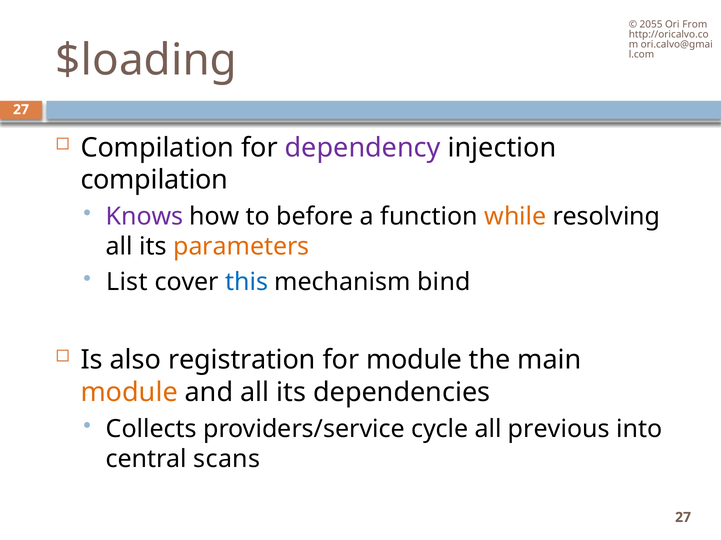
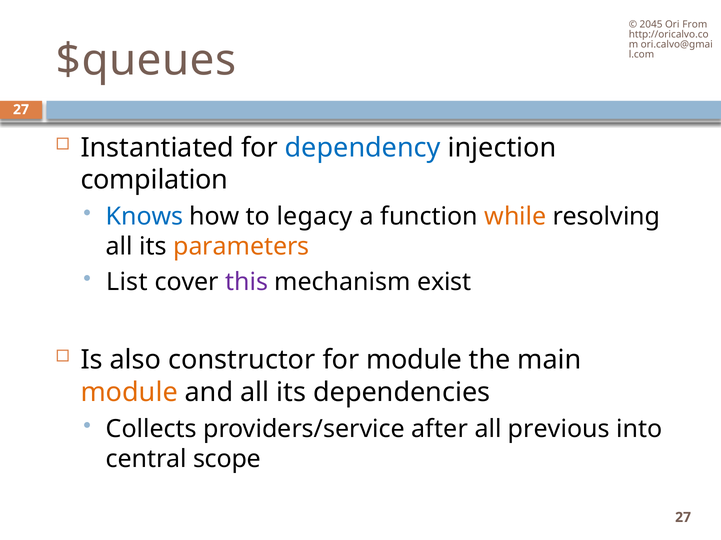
2055: 2055 -> 2045
$loading: $loading -> $queues
Compilation at (157, 148): Compilation -> Instantiated
dependency colour: purple -> blue
Knows colour: purple -> blue
before: before -> legacy
this colour: blue -> purple
bind: bind -> exist
registration: registration -> constructor
cycle: cycle -> after
scans: scans -> scope
